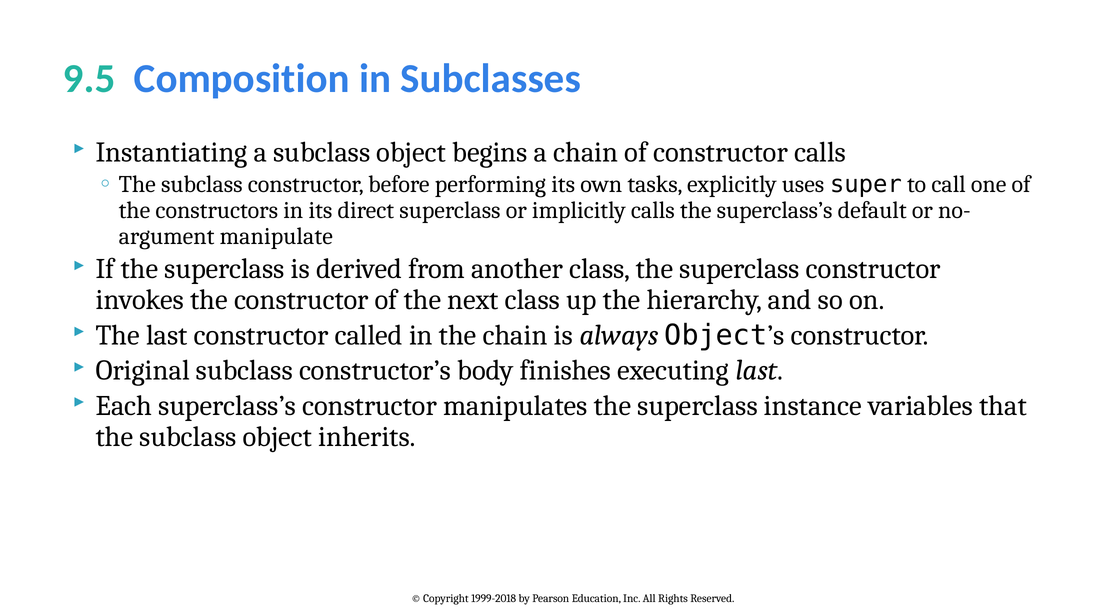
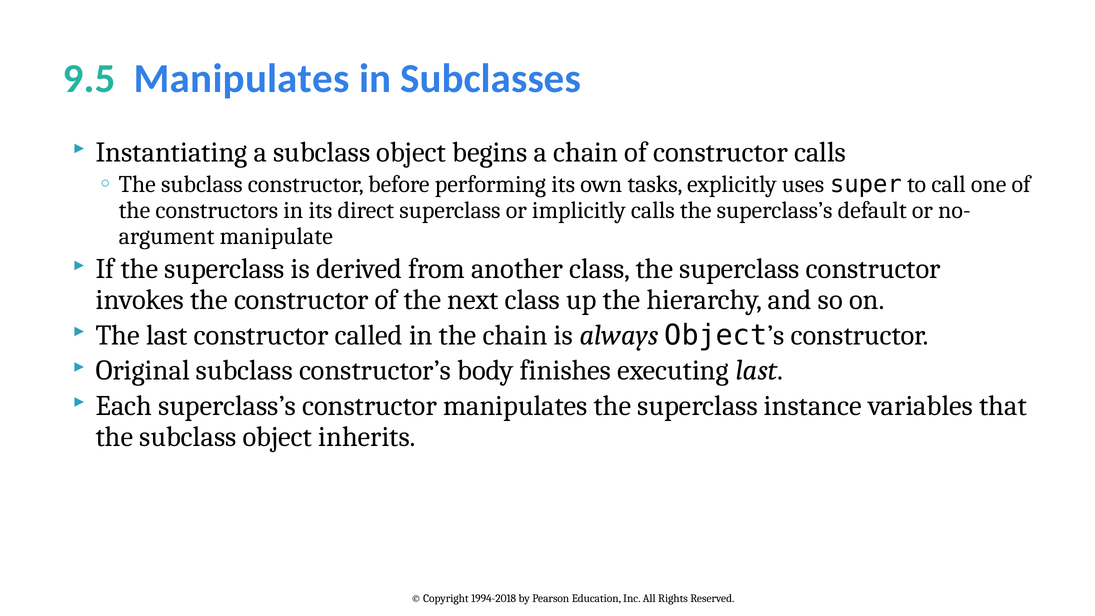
9.5 Composition: Composition -> Manipulates
1999-2018: 1999-2018 -> 1994-2018
